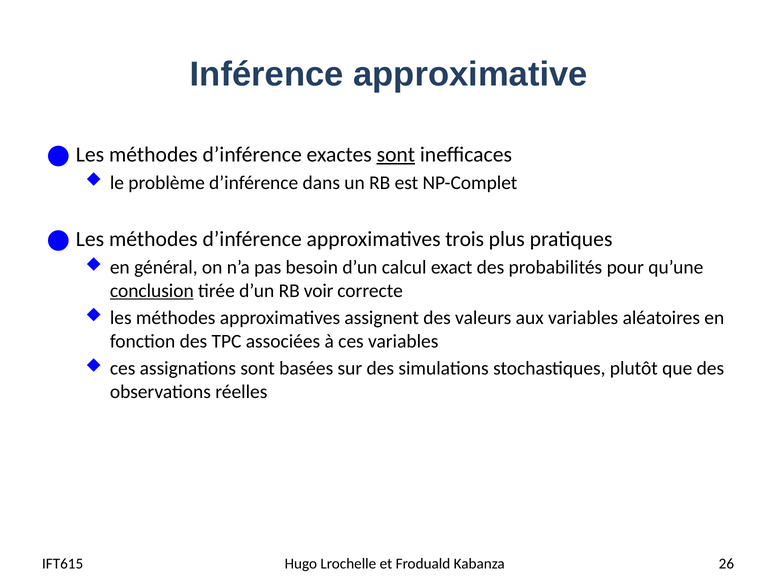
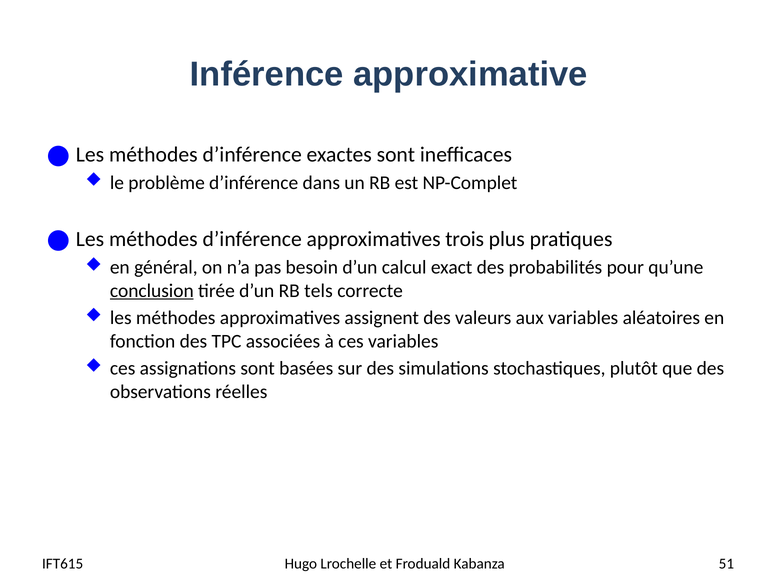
sont at (396, 155) underline: present -> none
voir: voir -> tels
26: 26 -> 51
